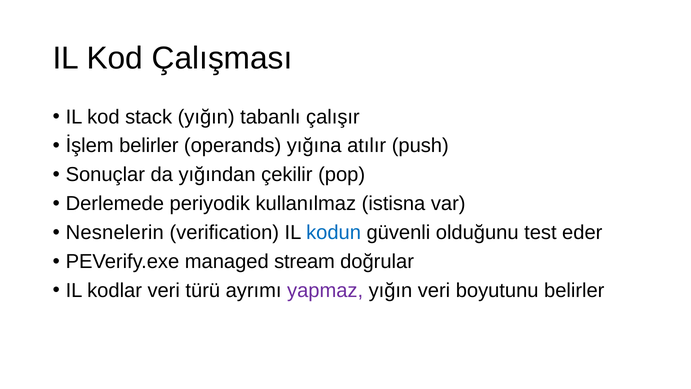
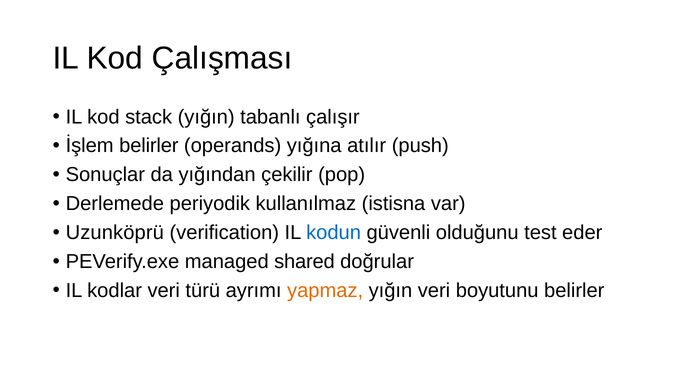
Nesnelerin: Nesnelerin -> Uzunköprü
stream: stream -> shared
yapmaz colour: purple -> orange
